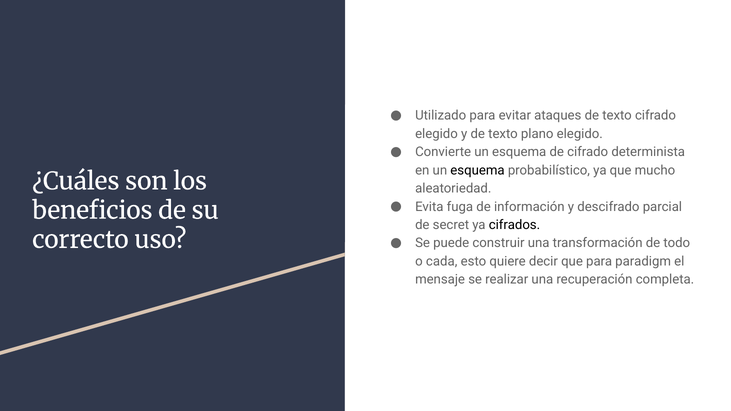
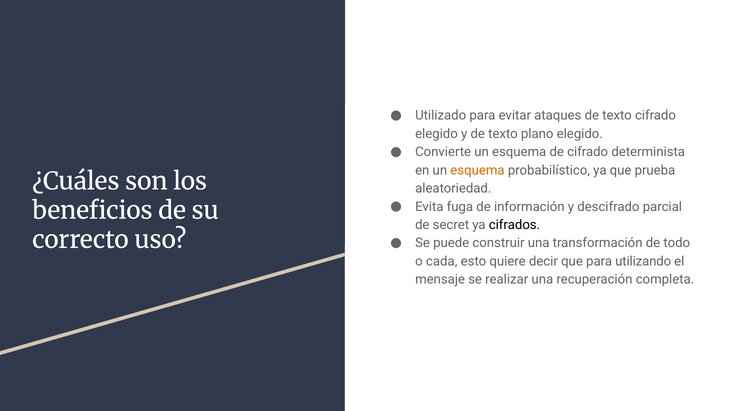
esquema at (477, 170) colour: black -> orange
mucho: mucho -> prueba
paradigm: paradigm -> utilizando
